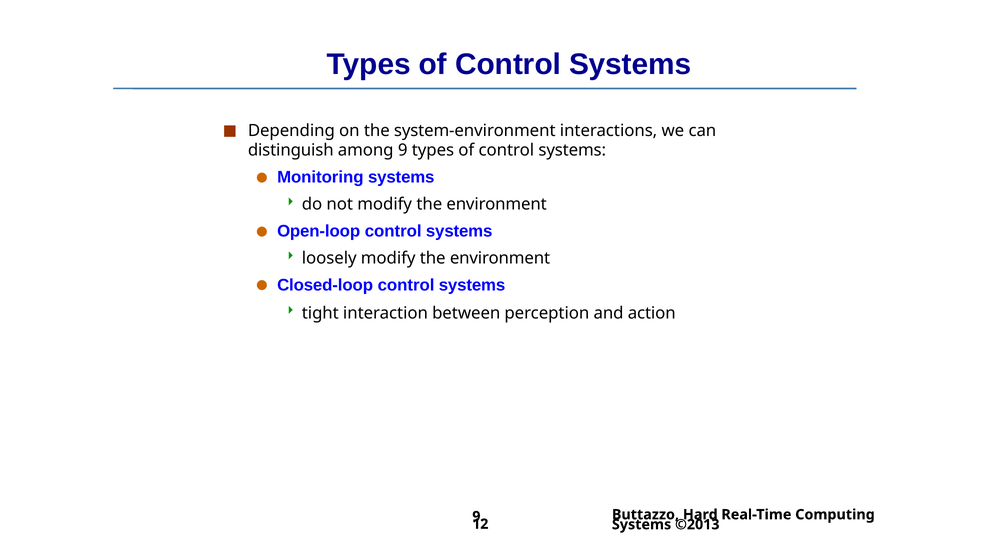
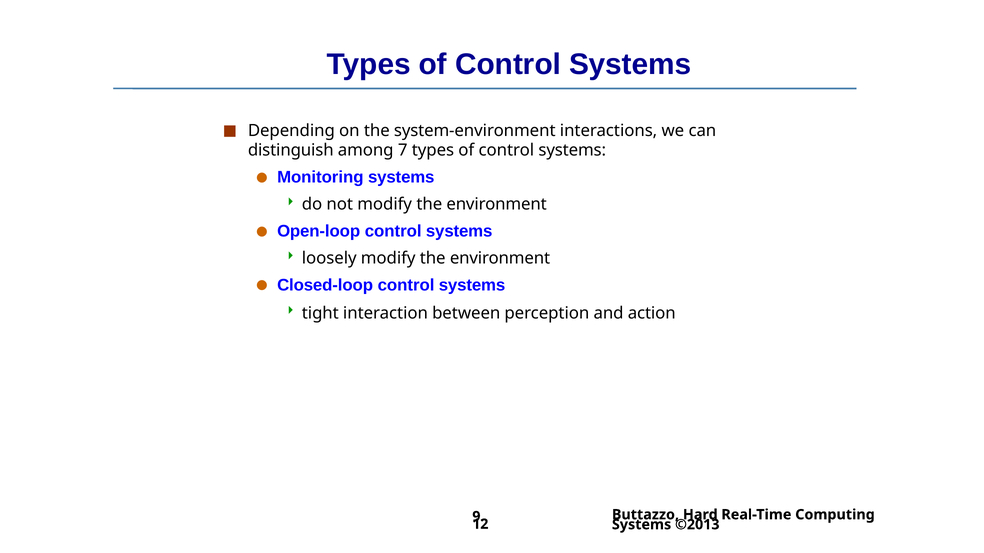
among 9: 9 -> 7
